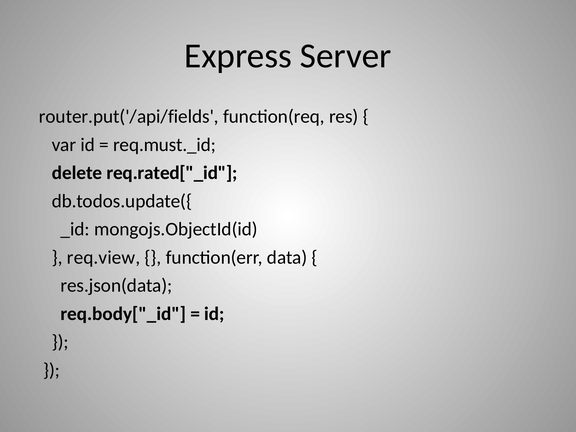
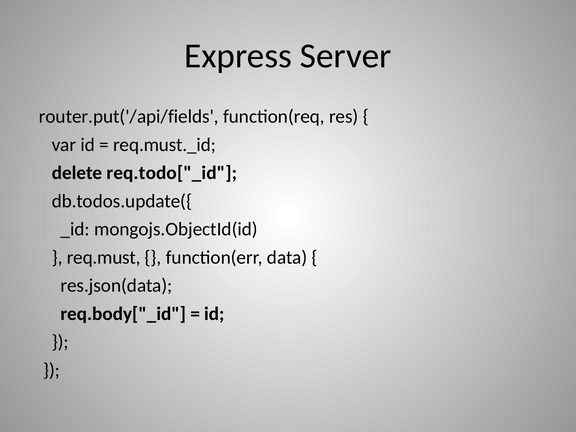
req.rated["_id: req.rated["_id -> req.todo["_id
req.view: req.view -> req.must
